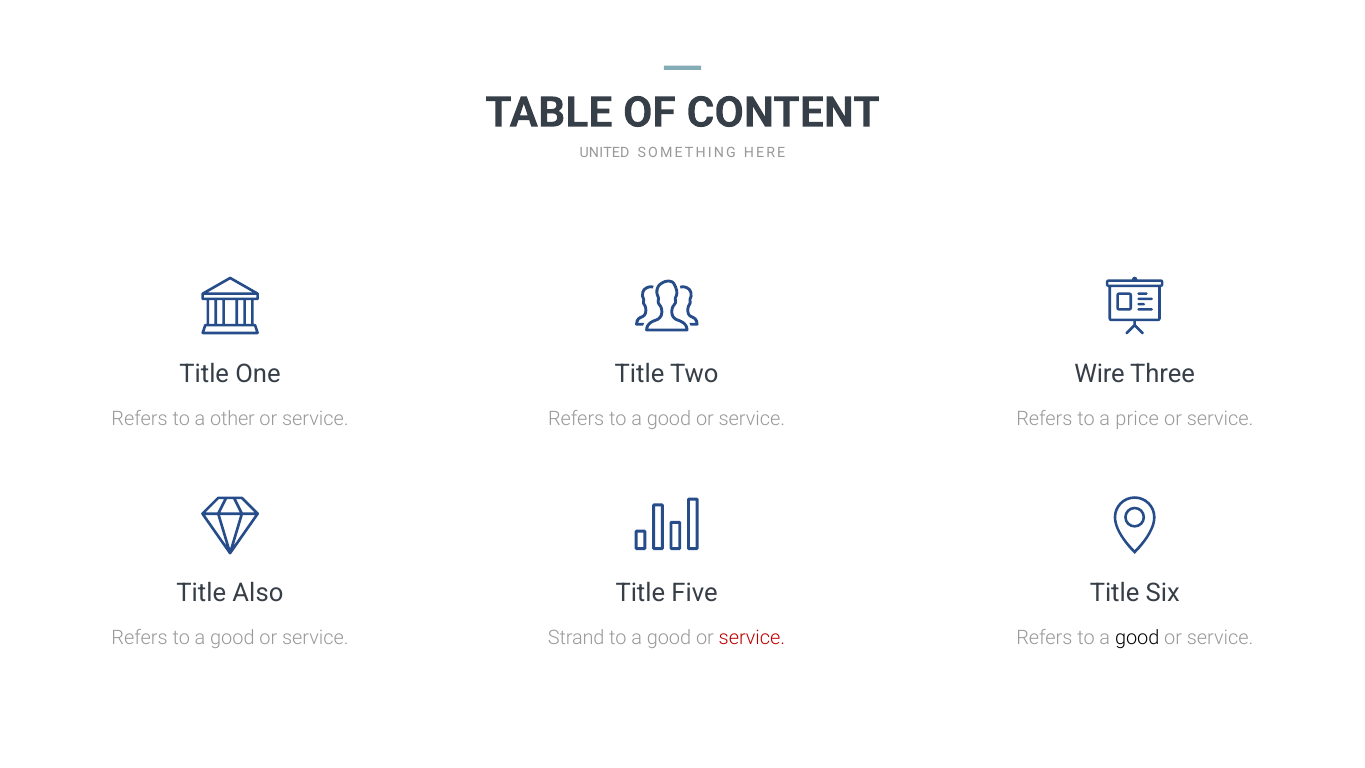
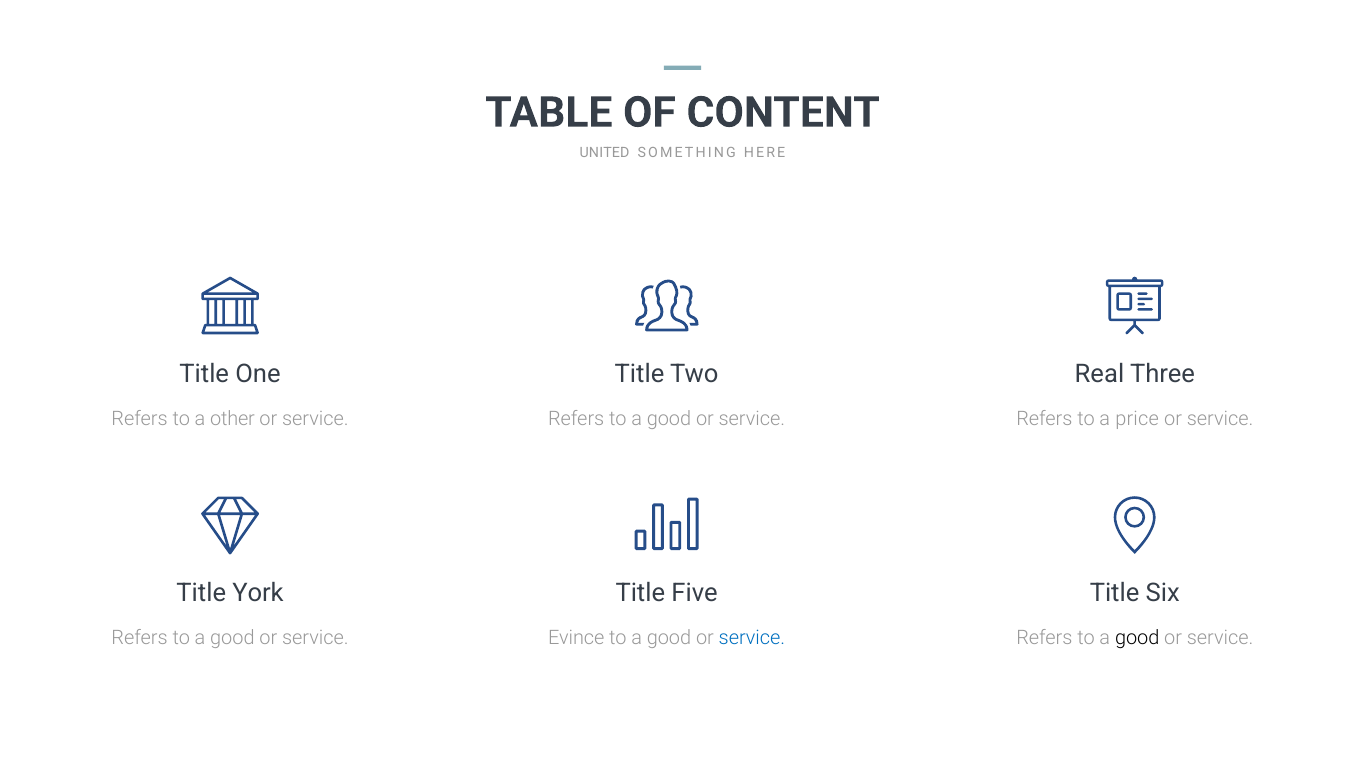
Wire: Wire -> Real
Also: Also -> York
Strand: Strand -> Evince
service at (752, 638) colour: red -> blue
